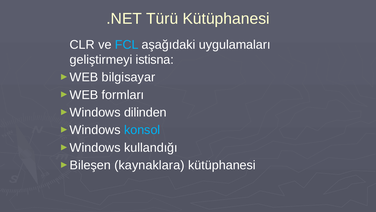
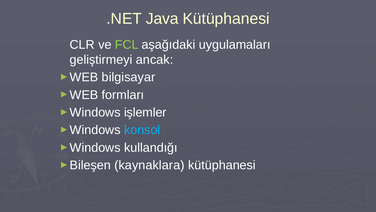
Türü: Türü -> Java
FCL colour: light blue -> light green
istisna: istisna -> ancak
dilinden: dilinden -> işlemler
